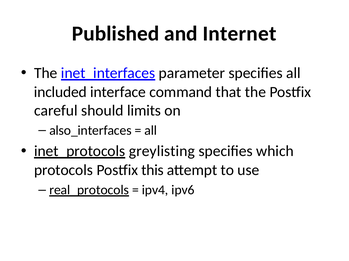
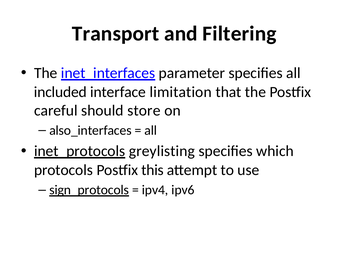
Published: Published -> Transport
Internet: Internet -> Filtering
command: command -> limitation
limits: limits -> store
real_protocols: real_protocols -> sign_protocols
